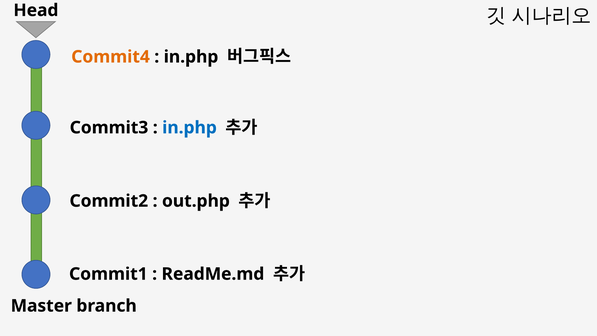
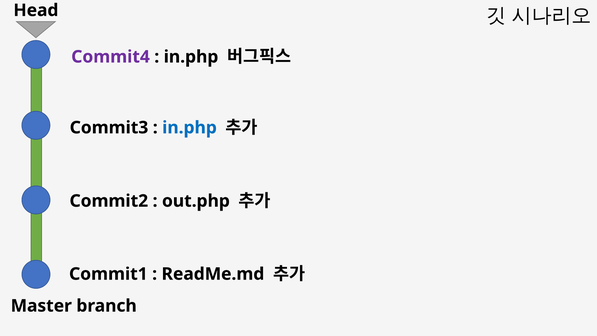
Commit4 colour: orange -> purple
